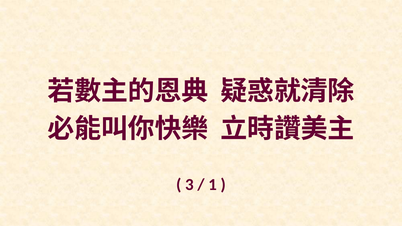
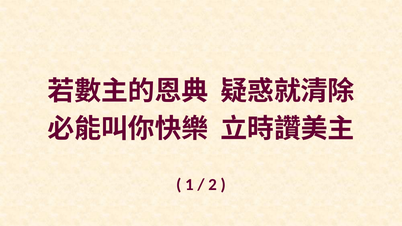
3: 3 -> 1
1: 1 -> 2
